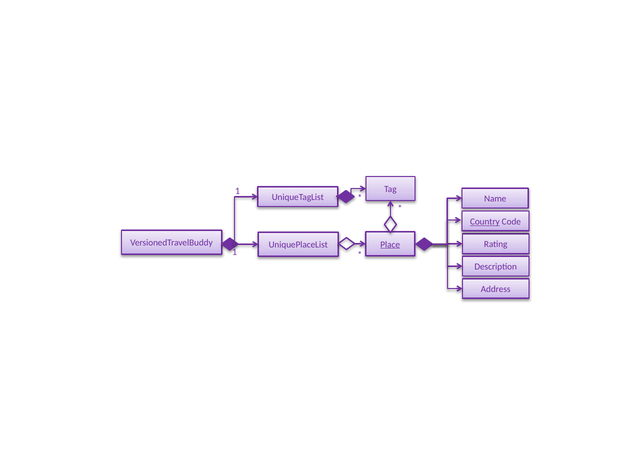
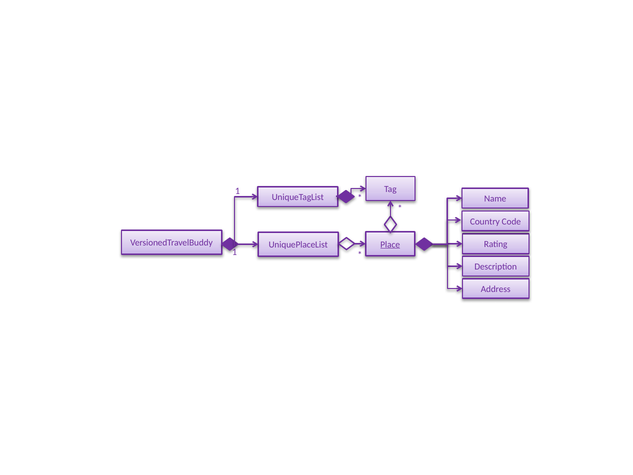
Country underline: present -> none
